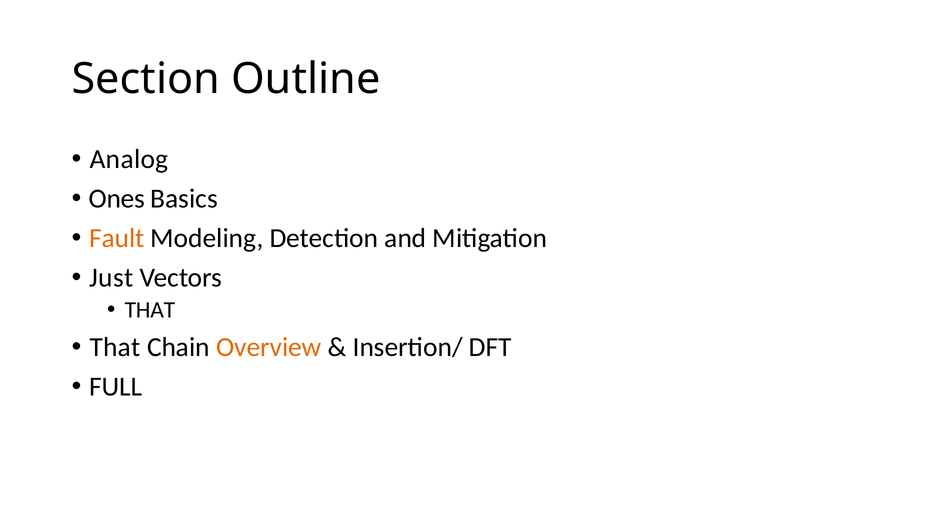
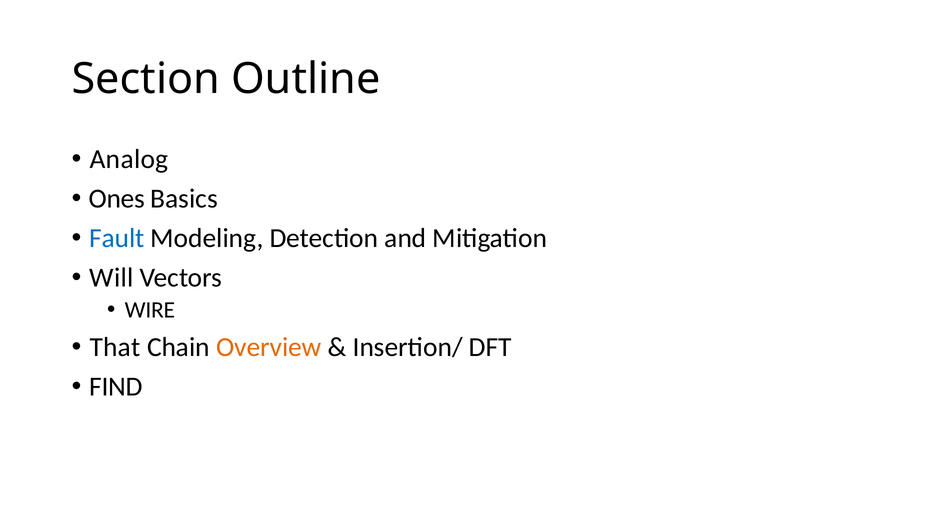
Fault colour: orange -> blue
Just: Just -> Will
THAT at (150, 310): THAT -> WIRE
FULL: FULL -> FIND
